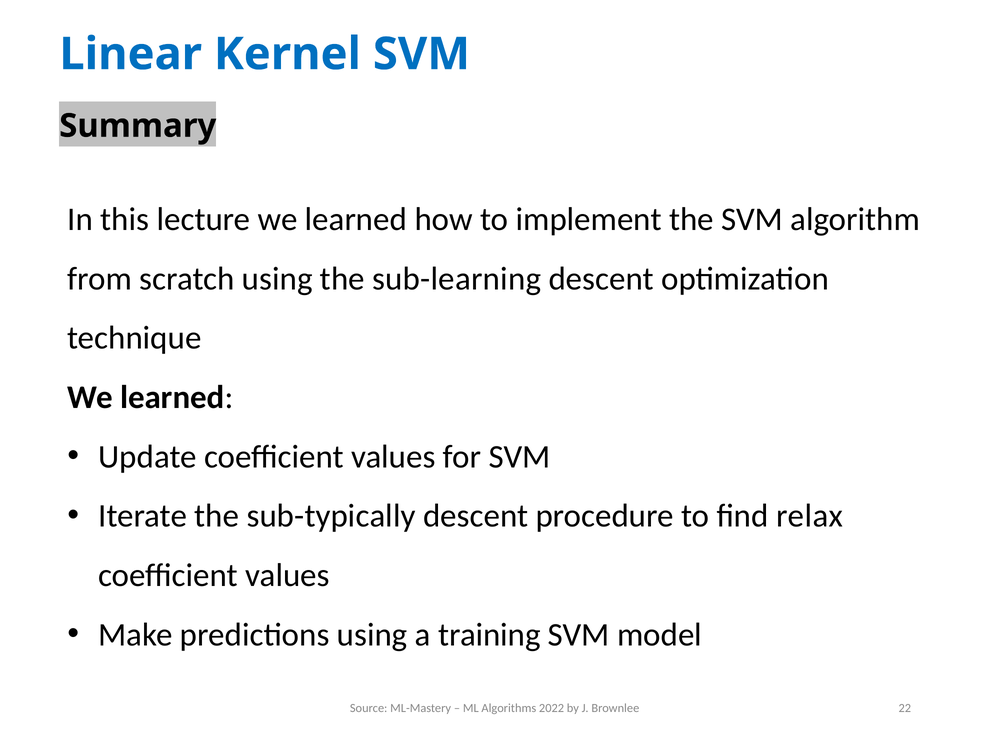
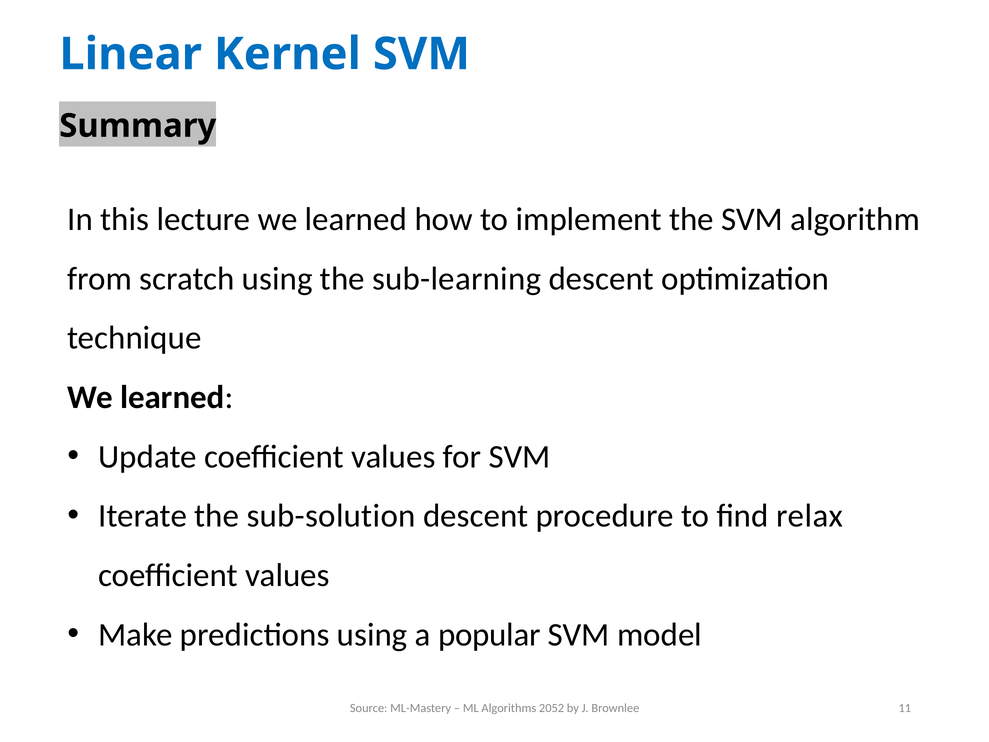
sub-typically: sub-typically -> sub-solution
training: training -> popular
2022: 2022 -> 2052
22: 22 -> 11
